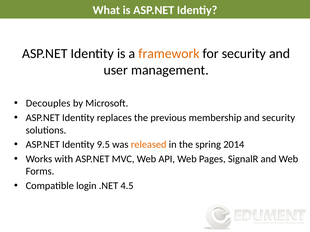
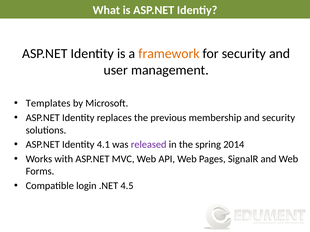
Decouples: Decouples -> Templates
9.5: 9.5 -> 4.1
released colour: orange -> purple
